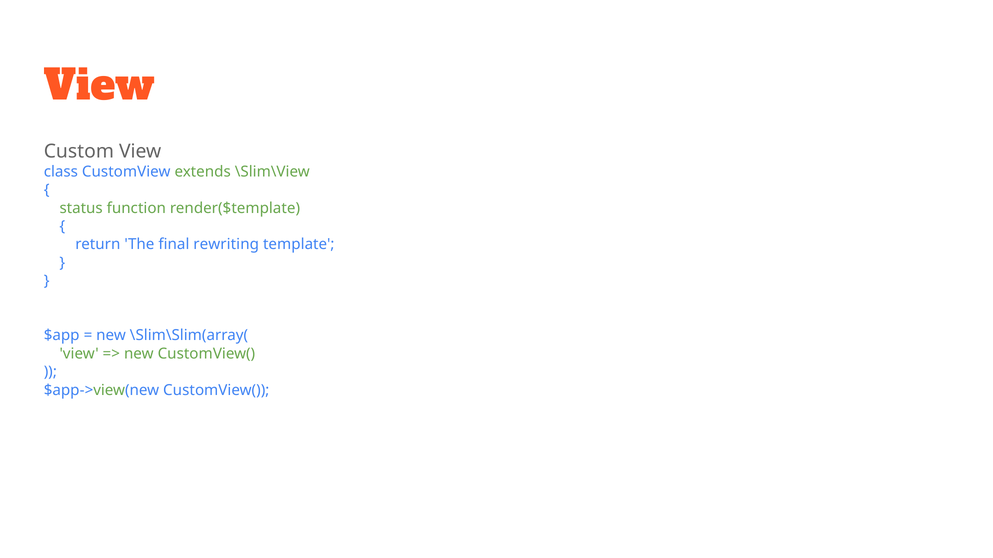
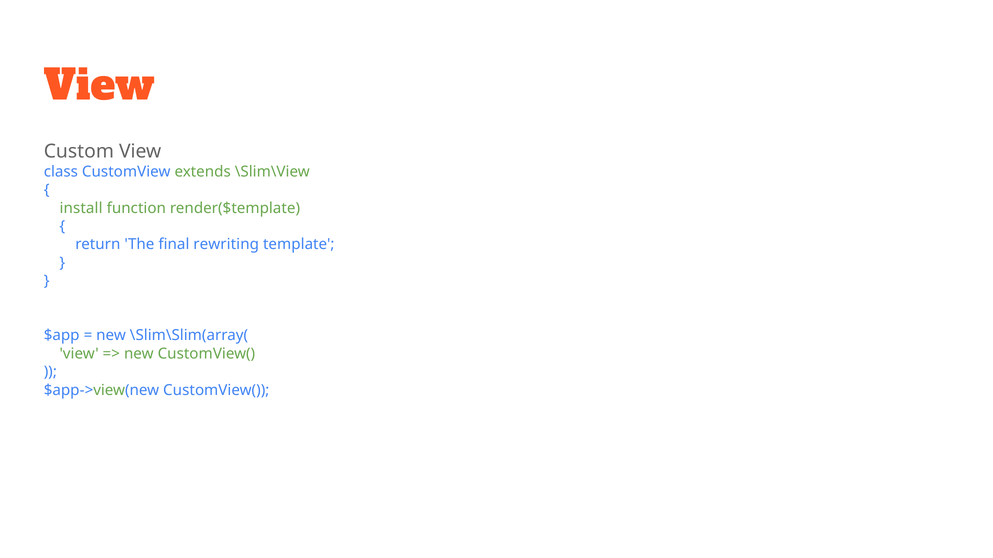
status: status -> install
